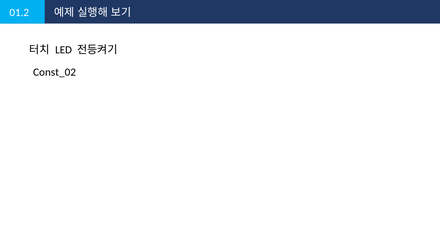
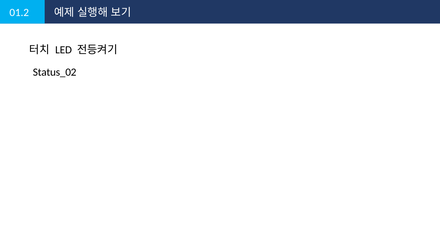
Const_02: Const_02 -> Status_02
